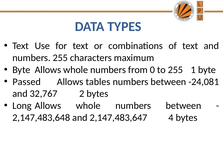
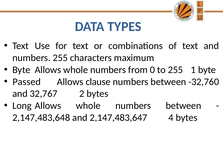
tables: tables -> clause
-24,081: -24,081 -> -32,760
